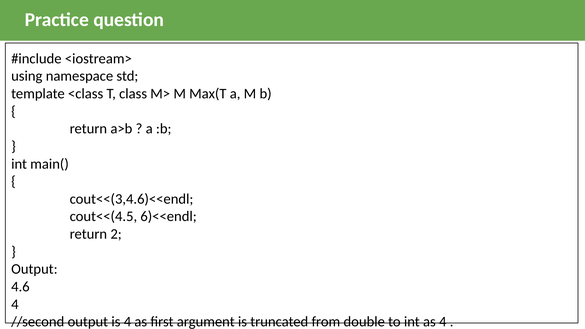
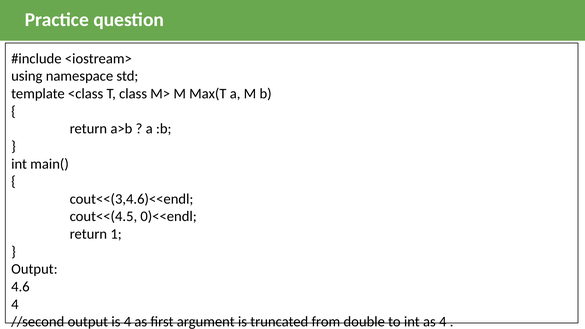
6)<<endl: 6)<<endl -> 0)<<endl
2: 2 -> 1
